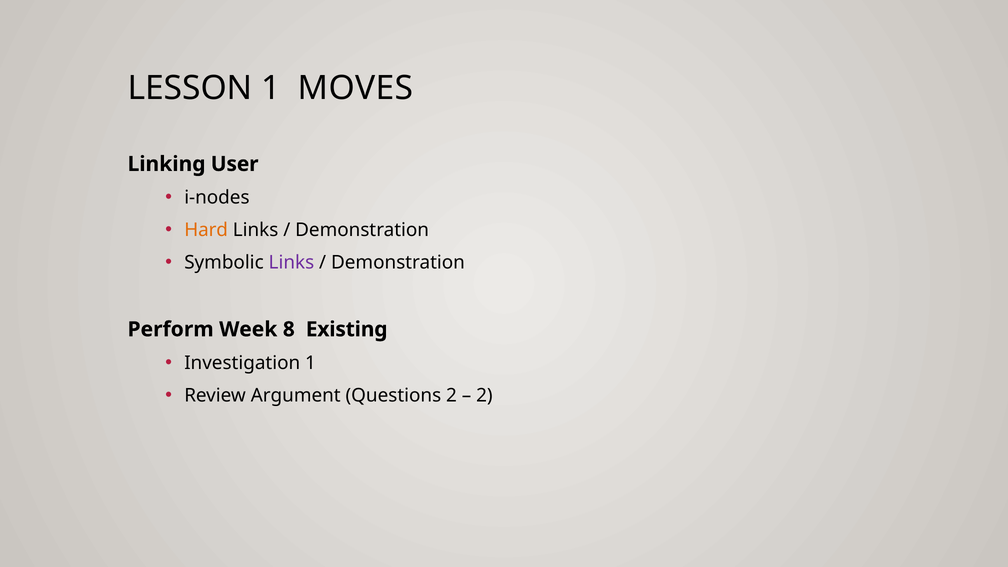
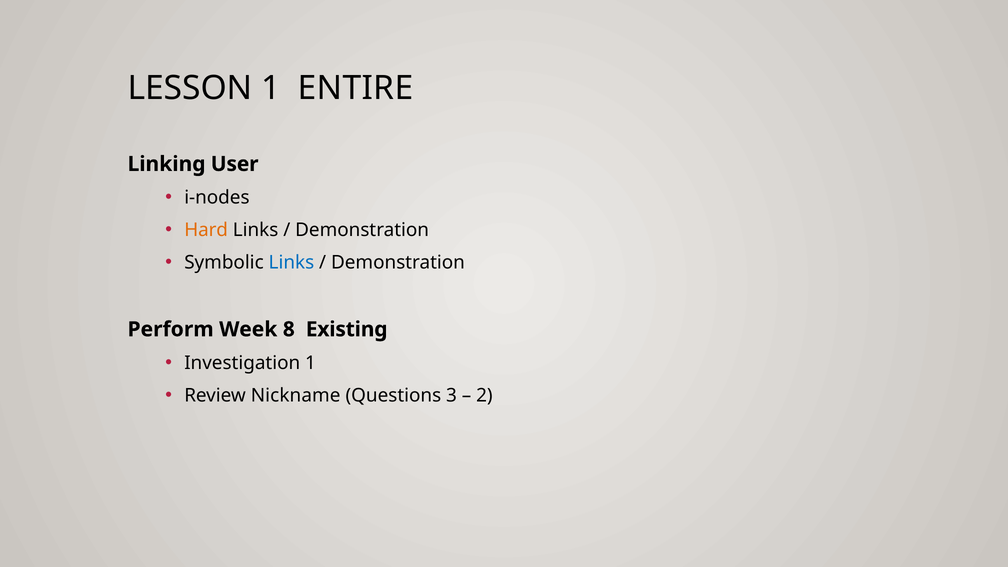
MOVES: MOVES -> ENTIRE
Links at (291, 262) colour: purple -> blue
Argument: Argument -> Nickname
Questions 2: 2 -> 3
